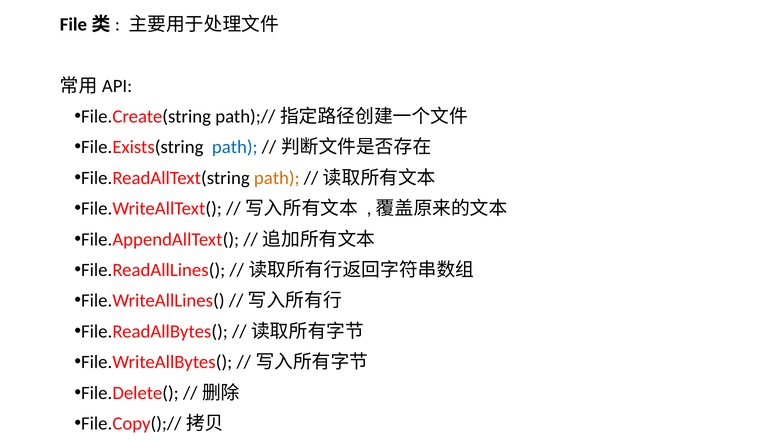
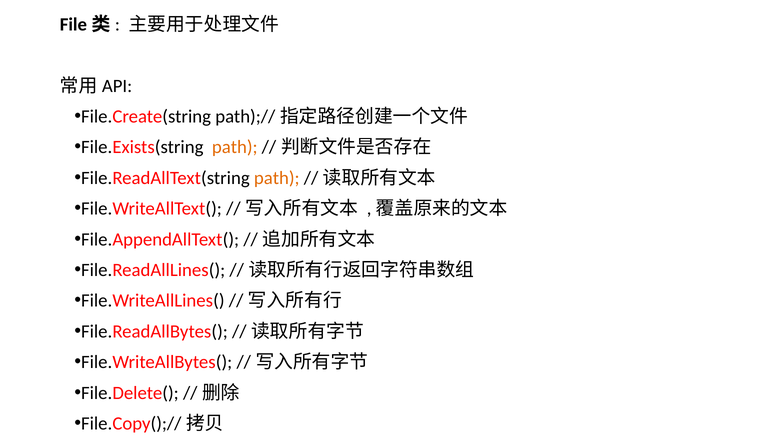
path at (235, 147) colour: blue -> orange
